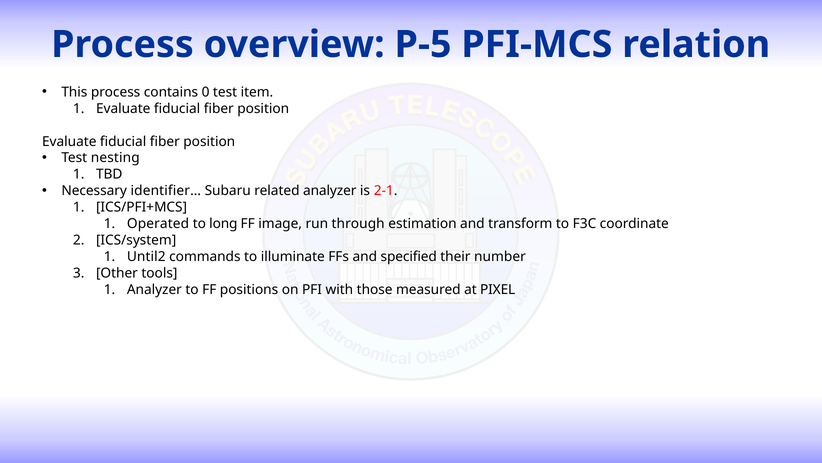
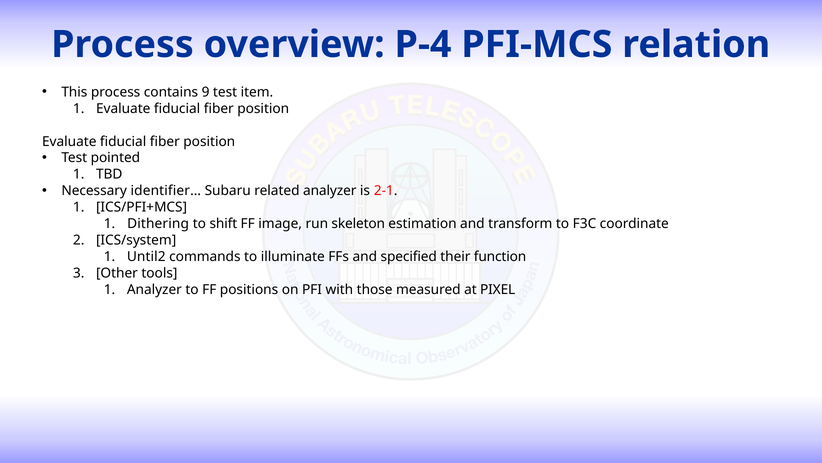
P-5: P-5 -> P-4
0: 0 -> 9
nesting: nesting -> pointed
Operated: Operated -> Dithering
long: long -> shift
through: through -> skeleton
number: number -> function
